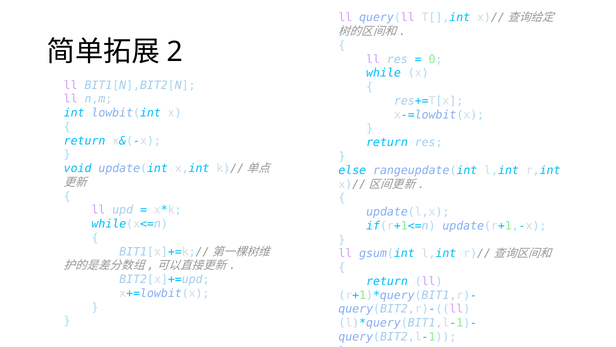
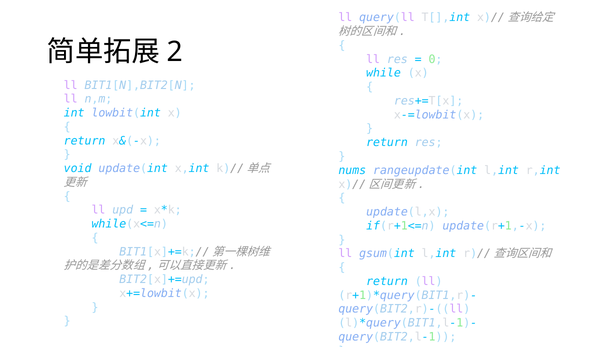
else: else -> nums
